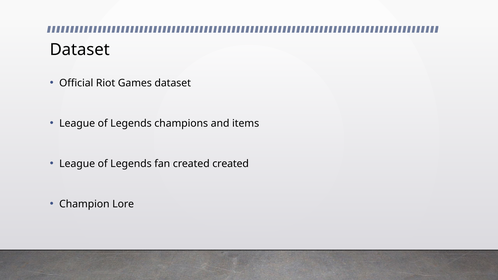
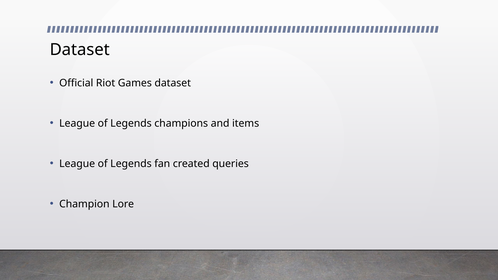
created created: created -> queries
